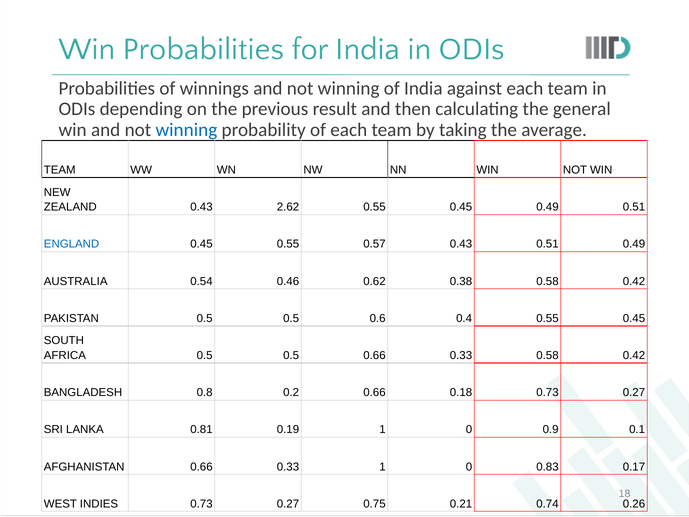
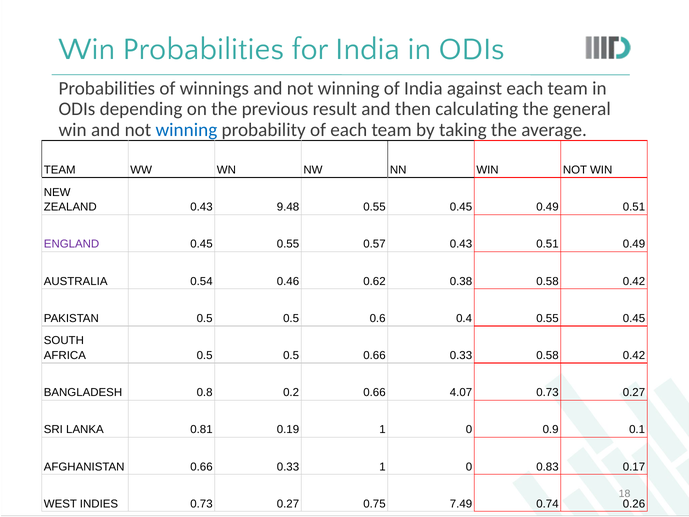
2.62: 2.62 -> 9.48
ENGLAND colour: blue -> purple
0.18: 0.18 -> 4.07
0.21: 0.21 -> 7.49
